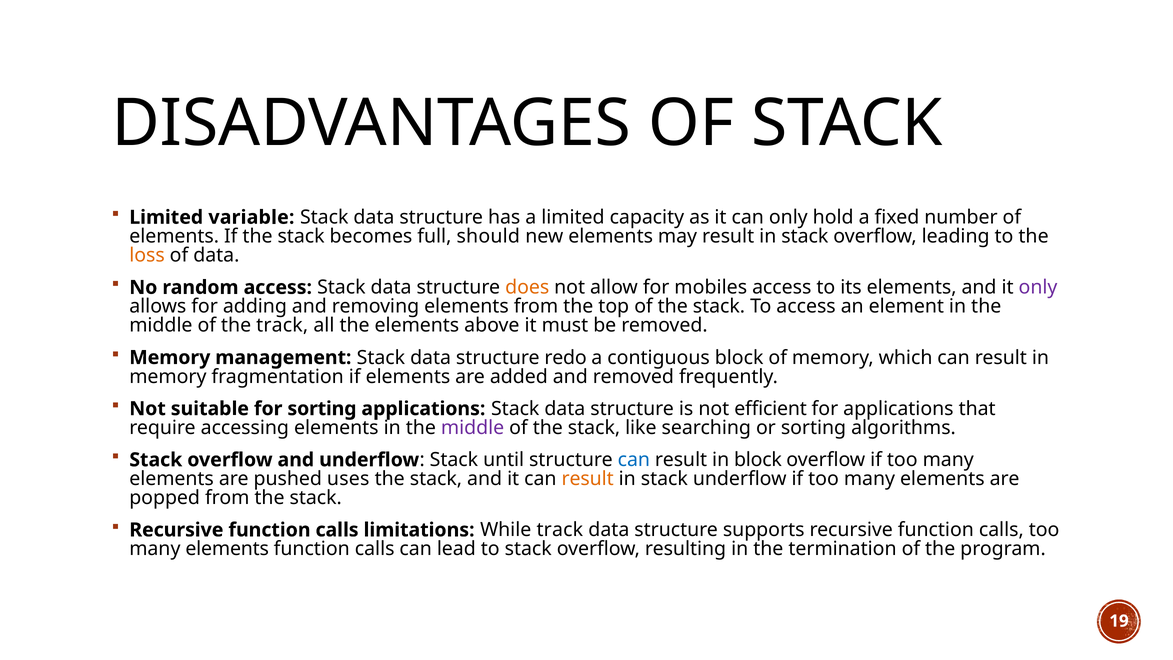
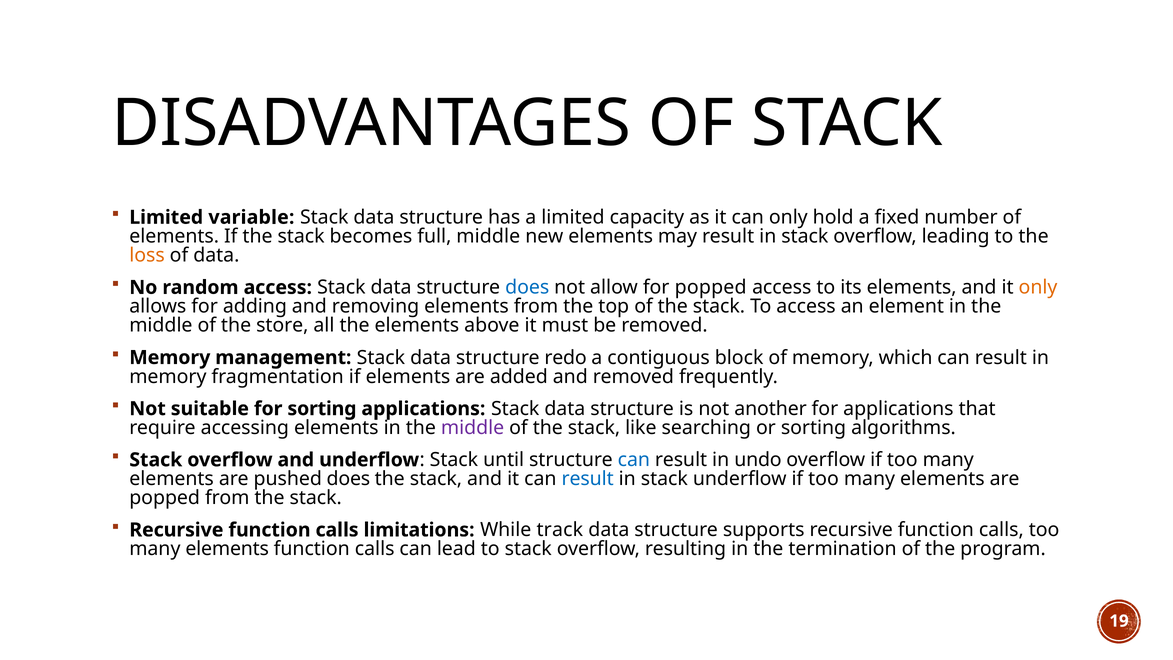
full should: should -> middle
does at (527, 287) colour: orange -> blue
for mobiles: mobiles -> popped
only at (1038, 287) colour: purple -> orange
the track: track -> store
efficient: efficient -> another
in block: block -> undo
pushed uses: uses -> does
result at (588, 479) colour: orange -> blue
